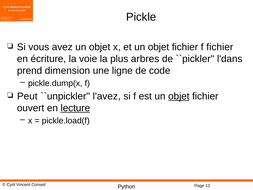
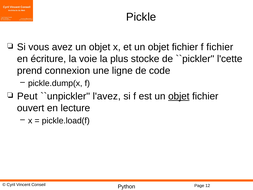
arbres: arbres -> stocke
l'dans: l'dans -> l'cette
dimension: dimension -> connexion
lecture underline: present -> none
